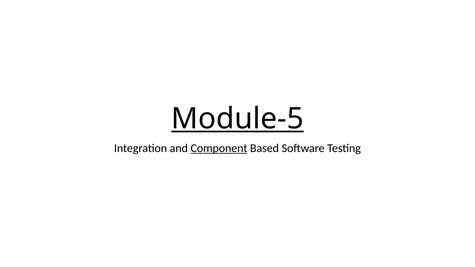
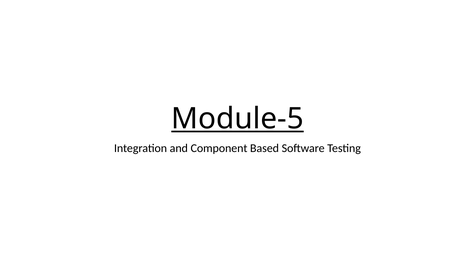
Component underline: present -> none
